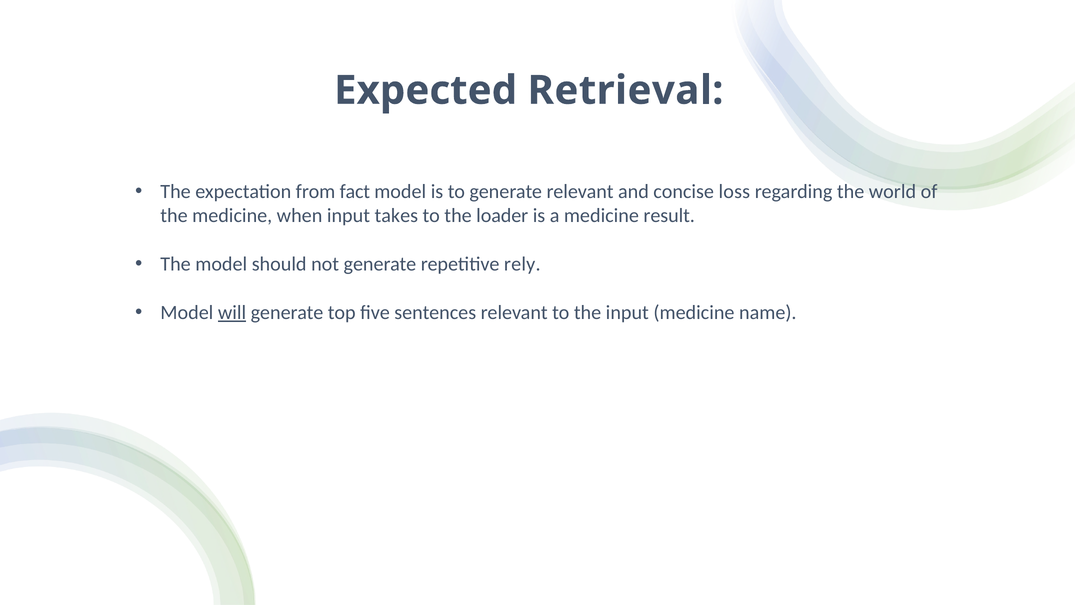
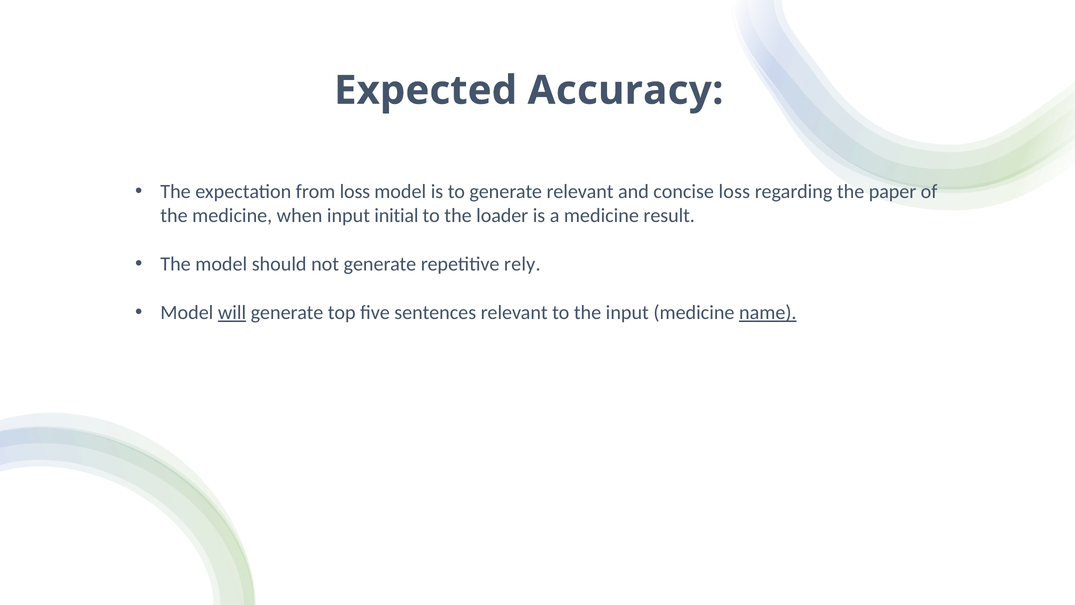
Retrieval: Retrieval -> Accuracy
from fact: fact -> loss
world: world -> paper
takes: takes -> initial
name underline: none -> present
